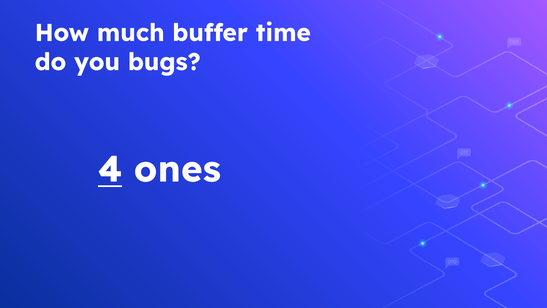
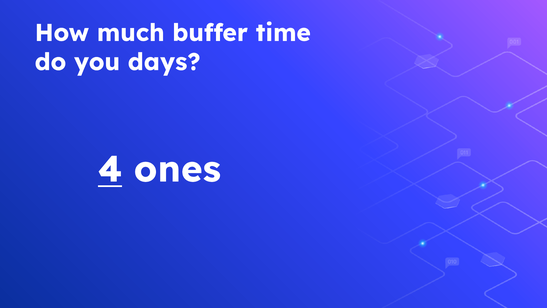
bugs: bugs -> days
